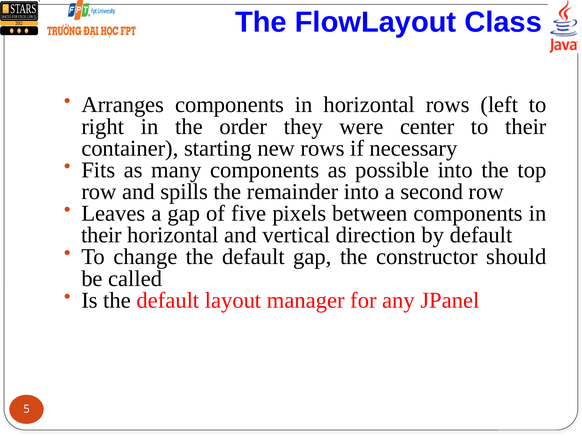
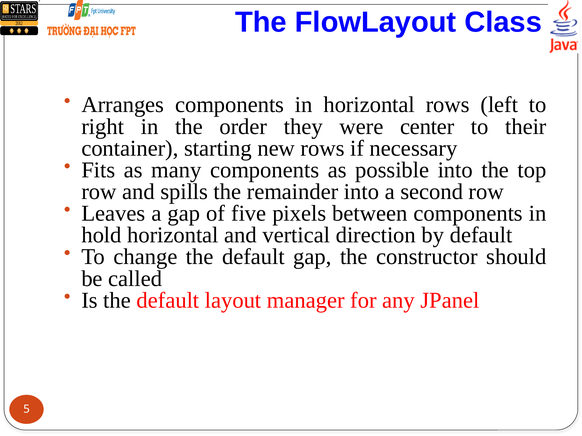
their at (102, 235): their -> hold
